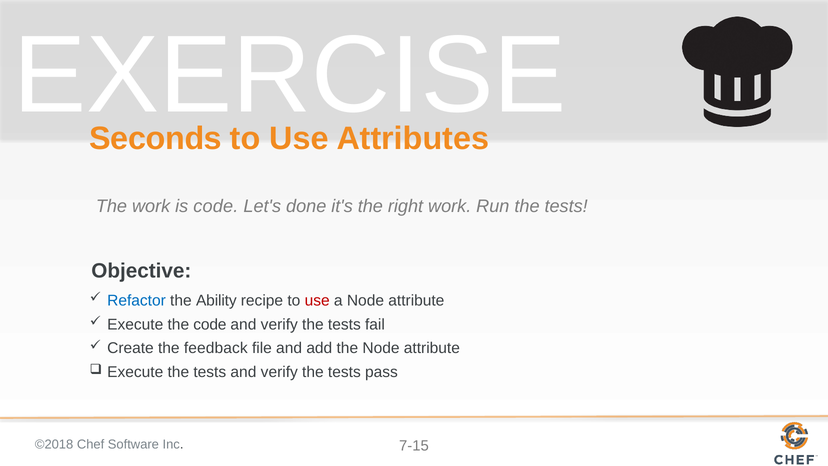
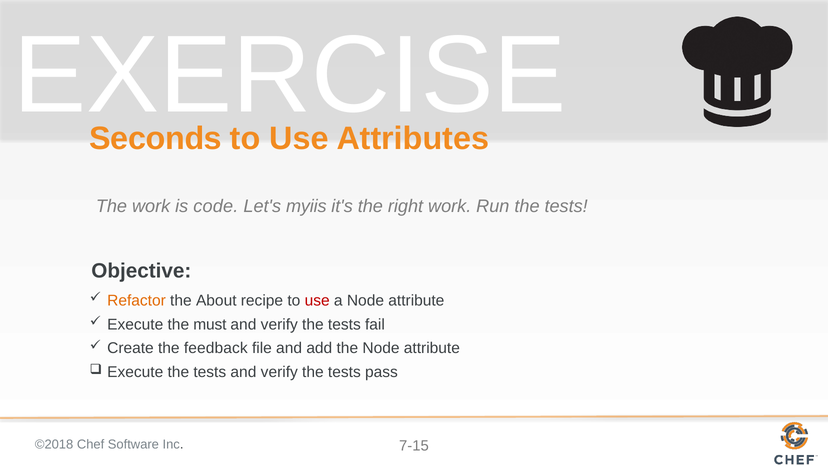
done: done -> myiis
Refactor colour: blue -> orange
Ability: Ability -> About
the code: code -> must
